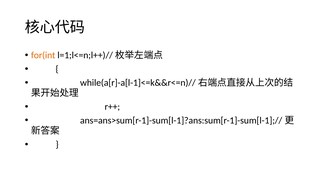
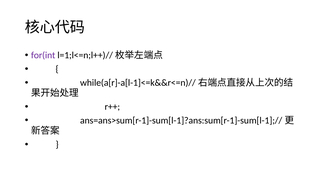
for(int colour: orange -> purple
